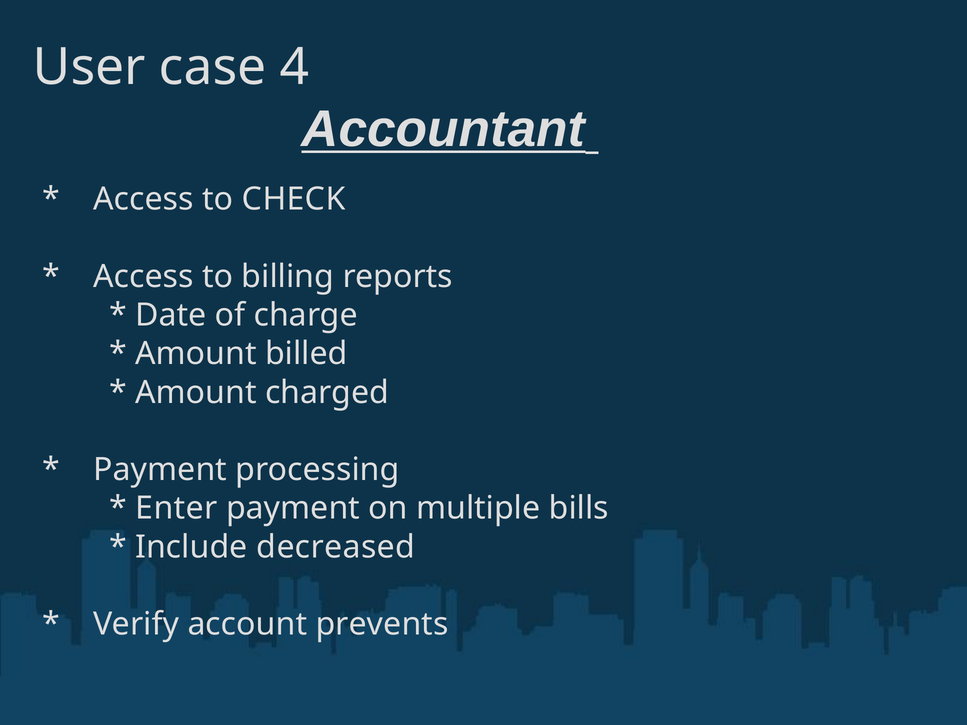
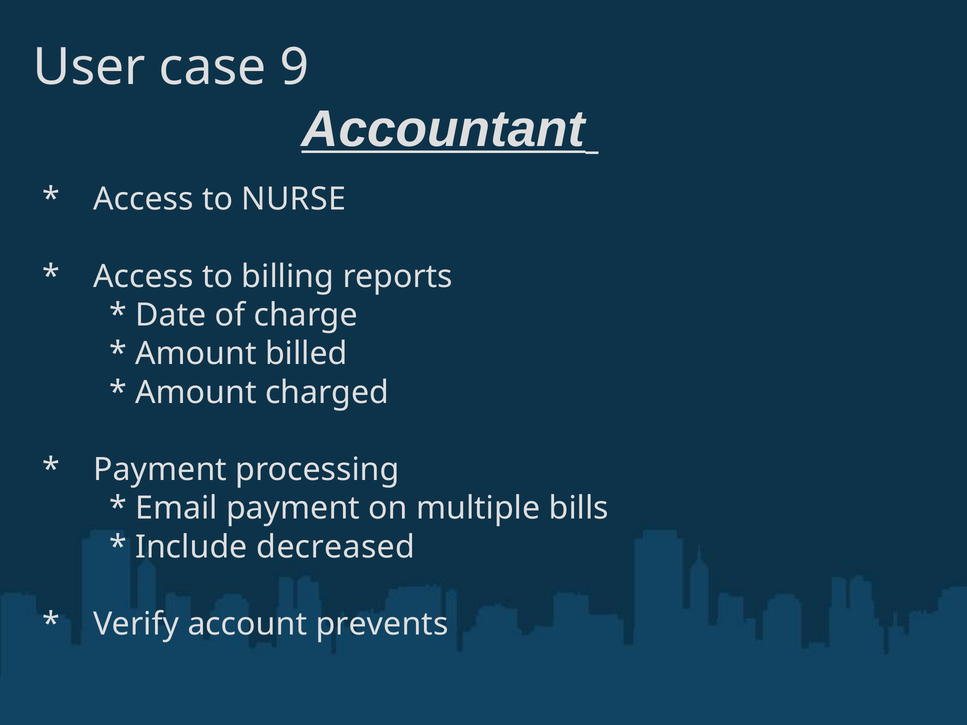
4: 4 -> 9
CHECK: CHECK -> NURSE
Enter: Enter -> Email
